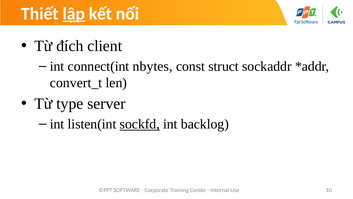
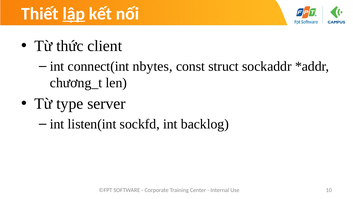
đích: đích -> thức
convert_t: convert_t -> chương_t
sockfd underline: present -> none
